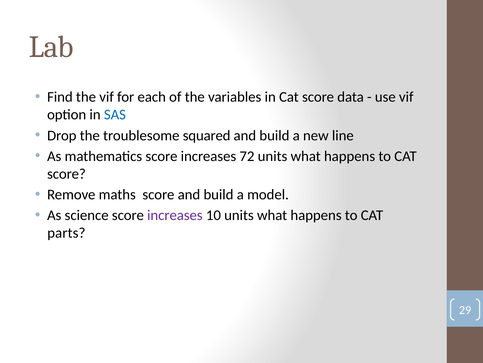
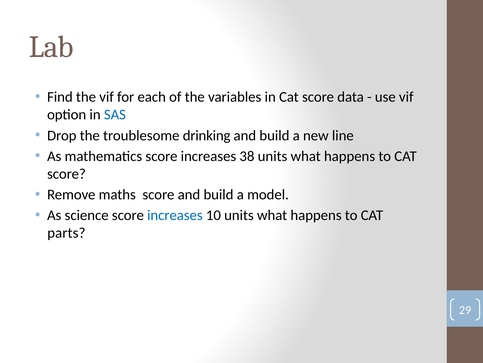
squared: squared -> drinking
72: 72 -> 38
increases at (175, 215) colour: purple -> blue
